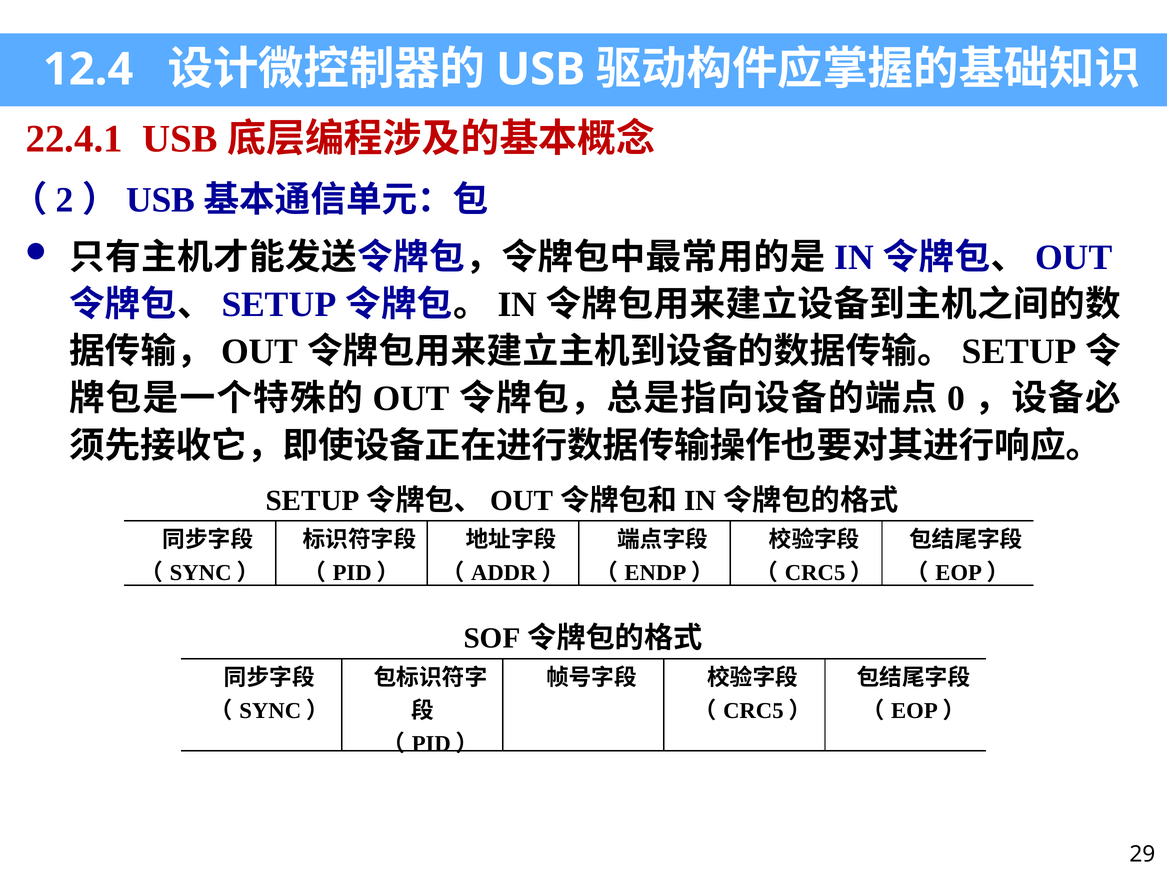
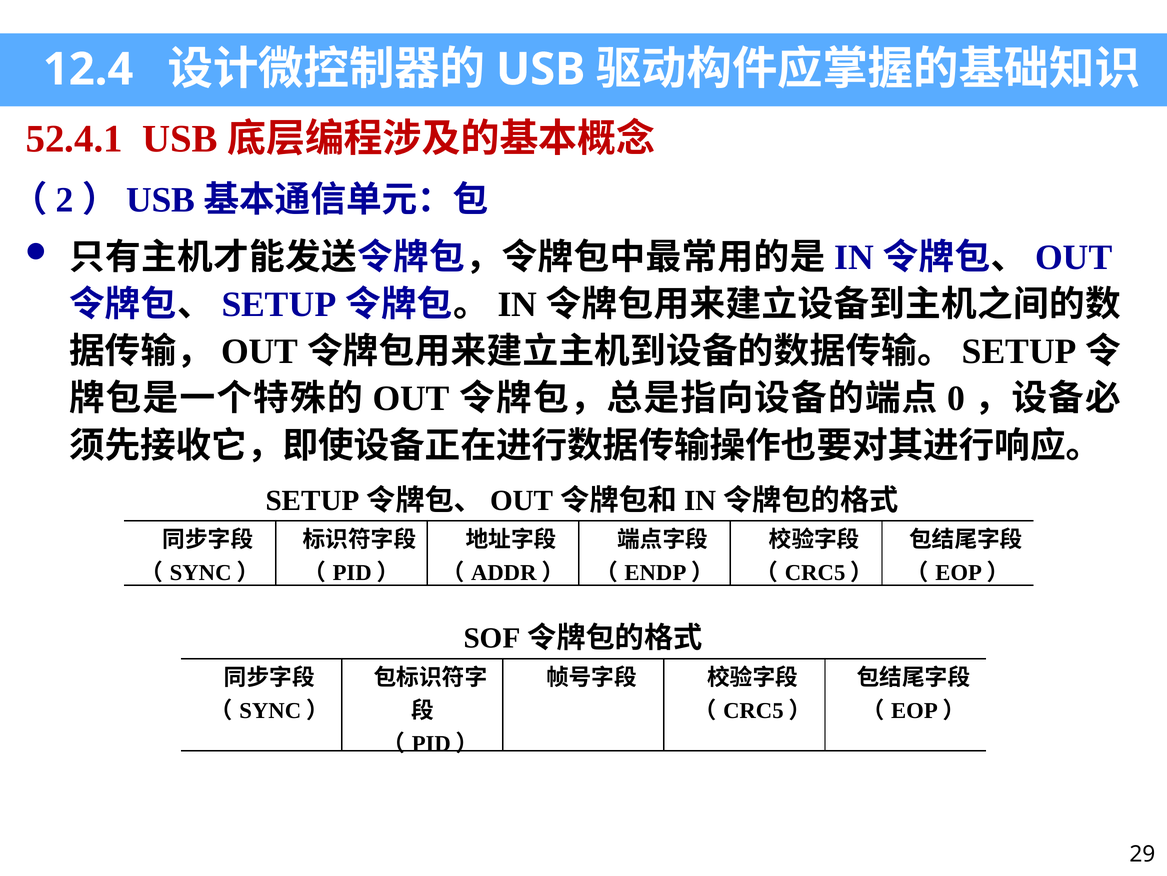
22.4.1: 22.4.1 -> 52.4.1
